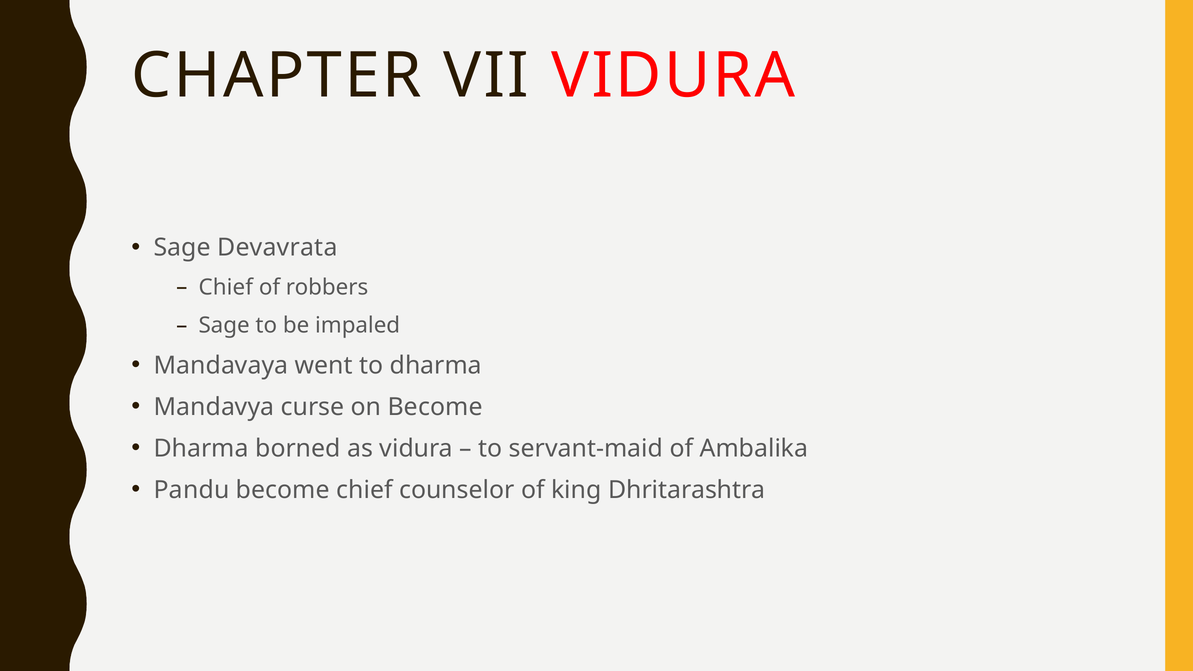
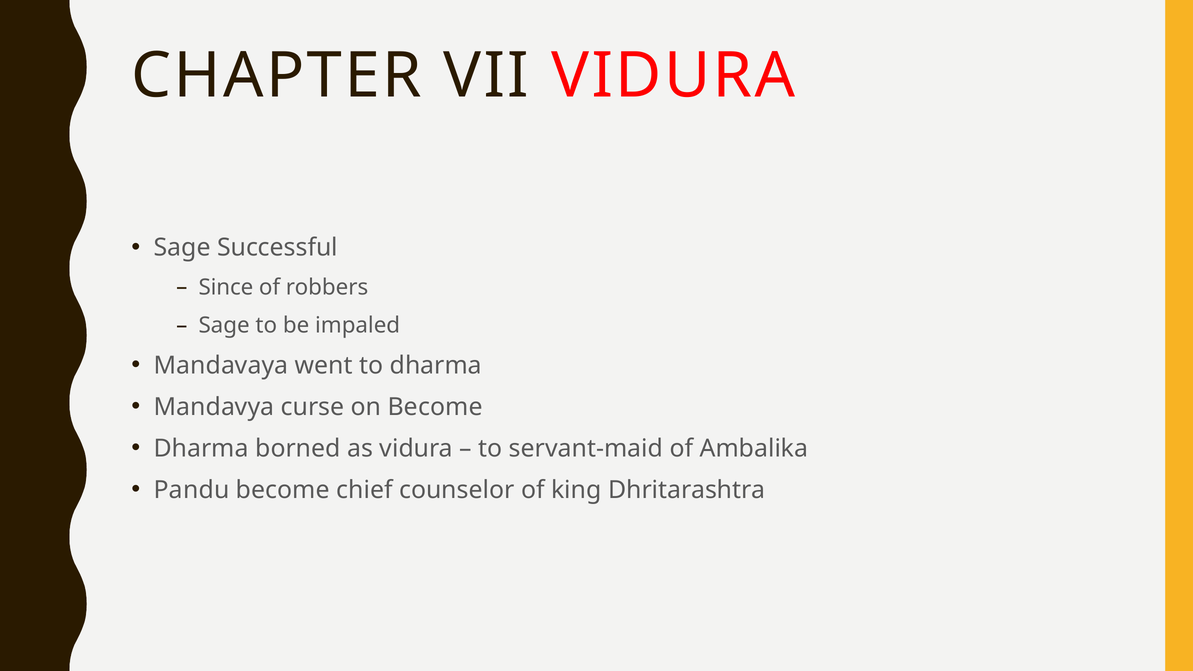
Devavrata: Devavrata -> Successful
Chief at (226, 287): Chief -> Since
